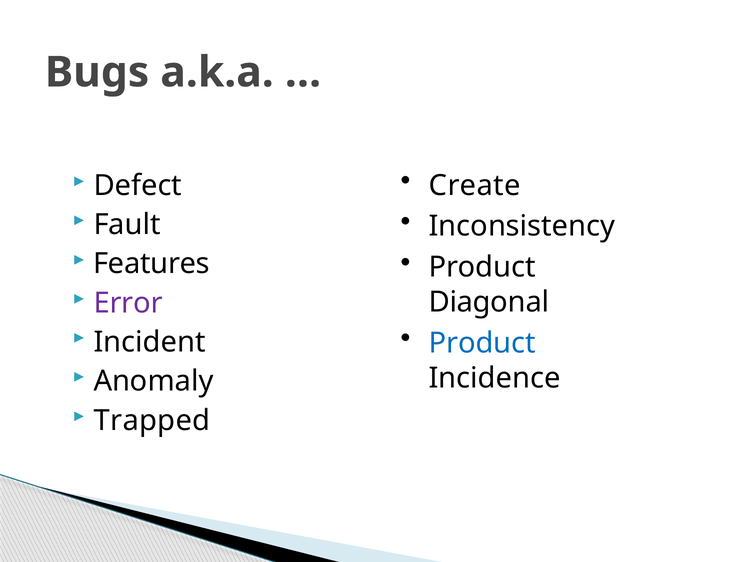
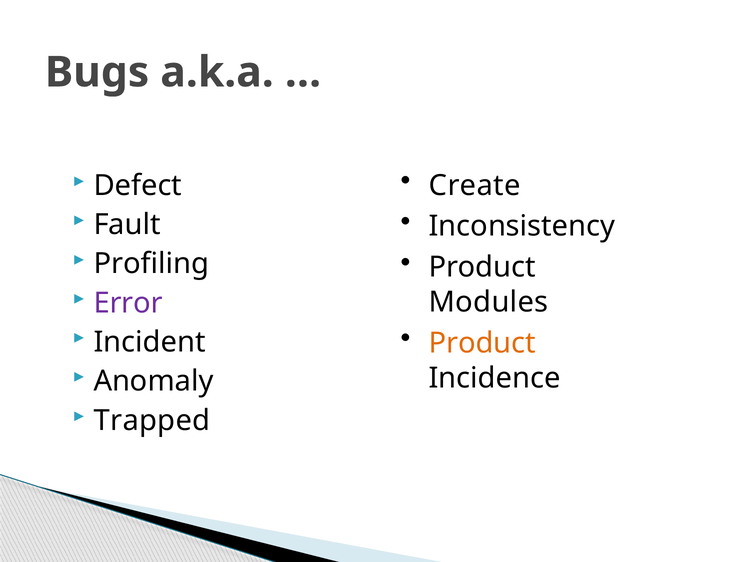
Features: Features -> Profiling
Diagonal: Diagonal -> Modules
Product at (482, 343) colour: blue -> orange
